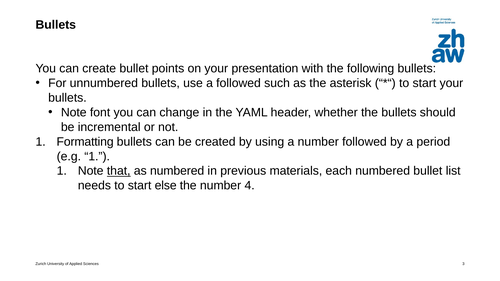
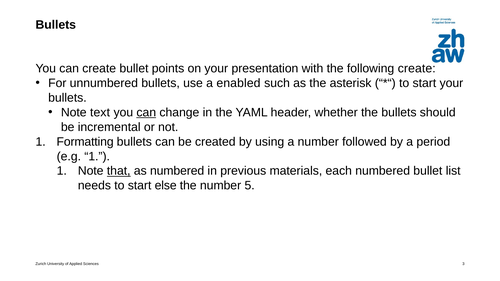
following bullets: bullets -> create
a followed: followed -> enabled
font: font -> text
can at (146, 112) underline: none -> present
4: 4 -> 5
